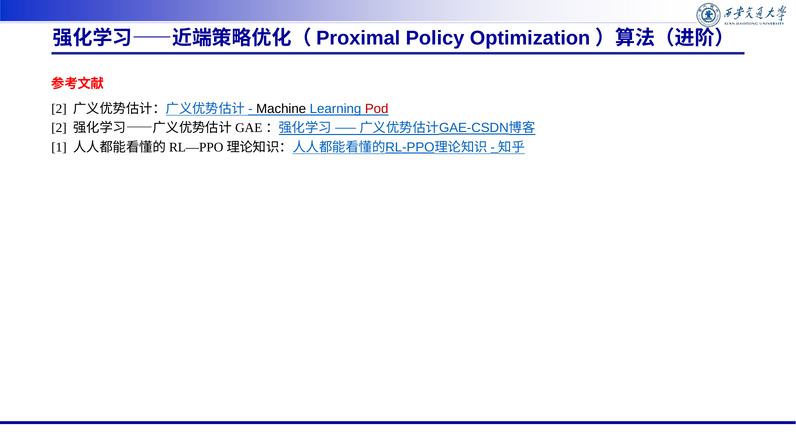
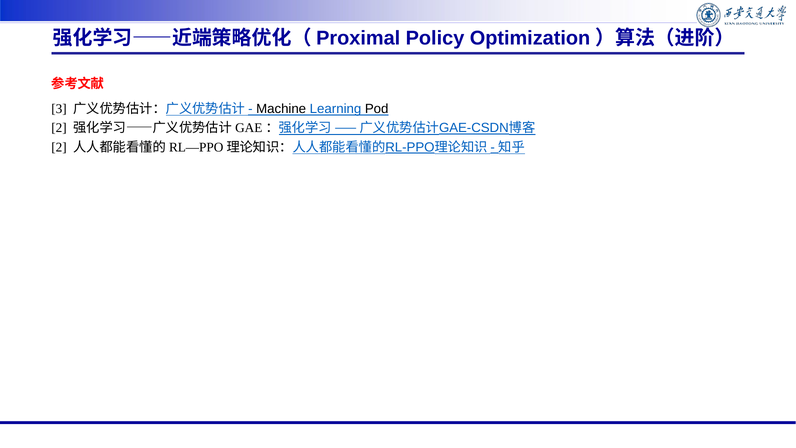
2 at (59, 109): 2 -> 3
Pod colour: red -> black
1 at (59, 147): 1 -> 2
